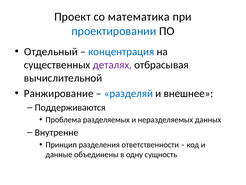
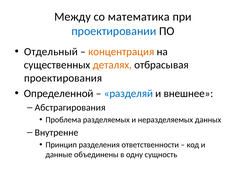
Проект: Проект -> Между
концентрация colour: blue -> orange
деталях colour: purple -> orange
вычислительной: вычислительной -> проектирования
Ранжирование: Ранжирование -> Определенной
Поддерживаются: Поддерживаются -> Абстрагирования
